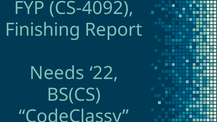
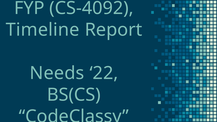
Finishing: Finishing -> Timeline
